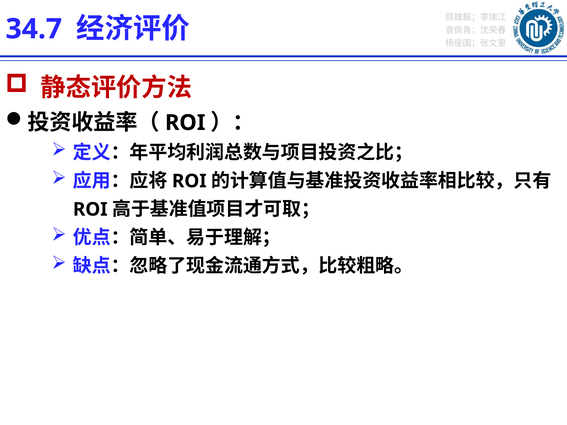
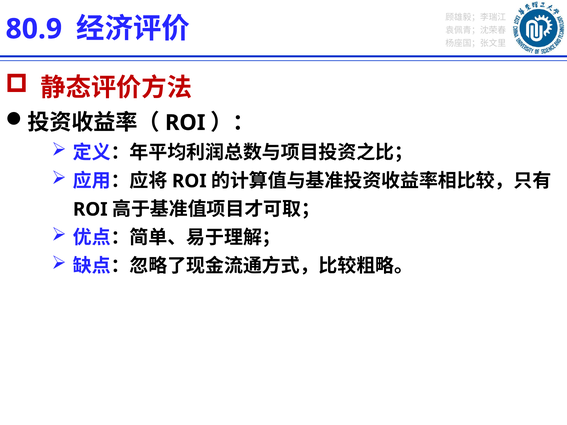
34.7: 34.7 -> 80.9
